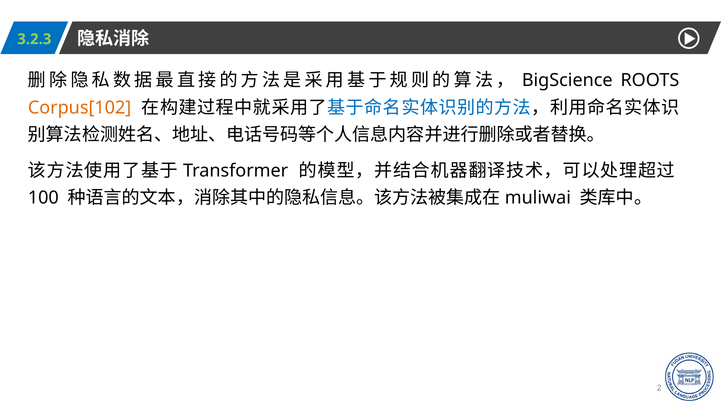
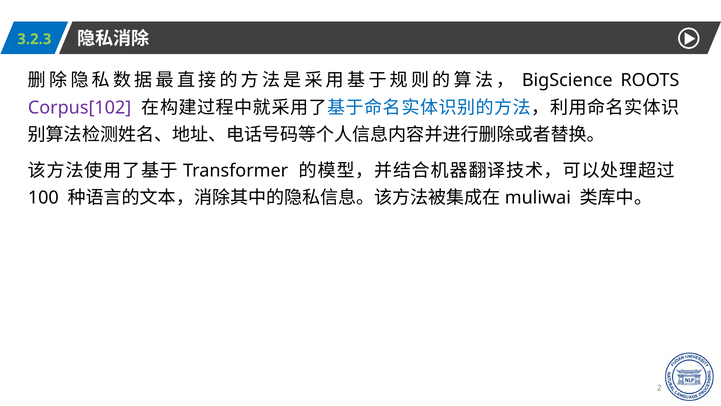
Corpus[102 colour: orange -> purple
